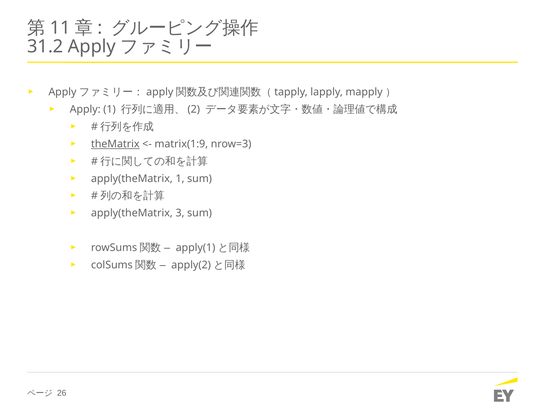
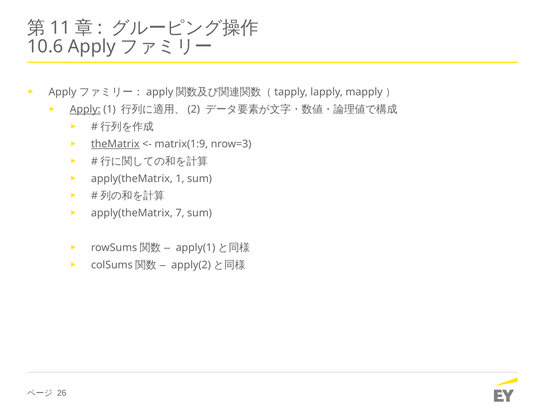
31.2: 31.2 -> 10.6
Apply at (85, 109) underline: none -> present
3: 3 -> 7
